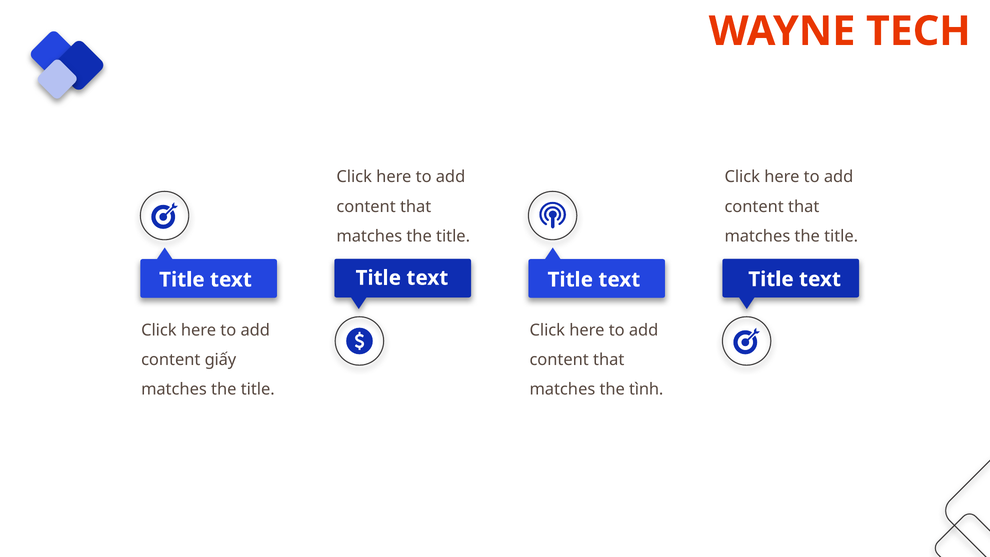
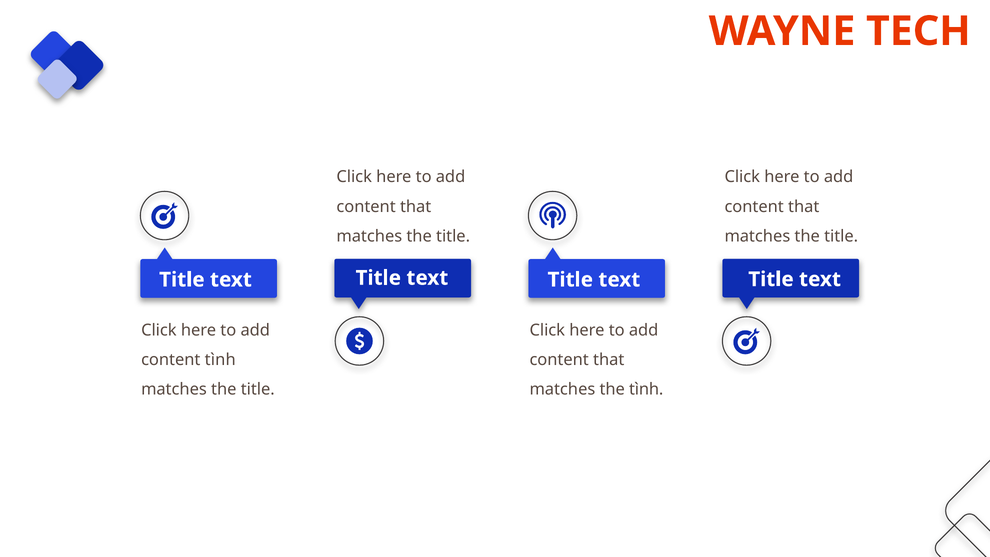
content giấy: giấy -> tình
